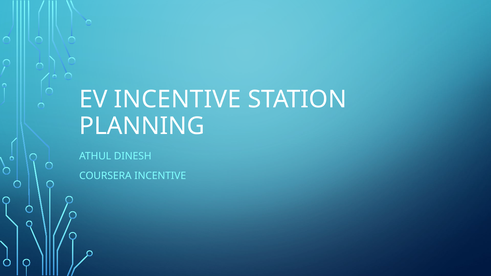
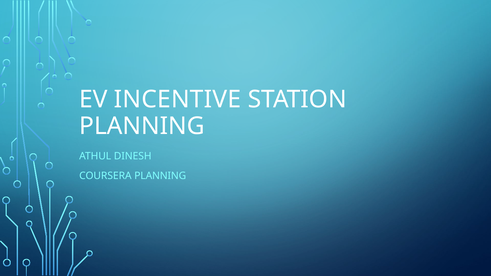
COURSERA INCENTIVE: INCENTIVE -> PLANNING
